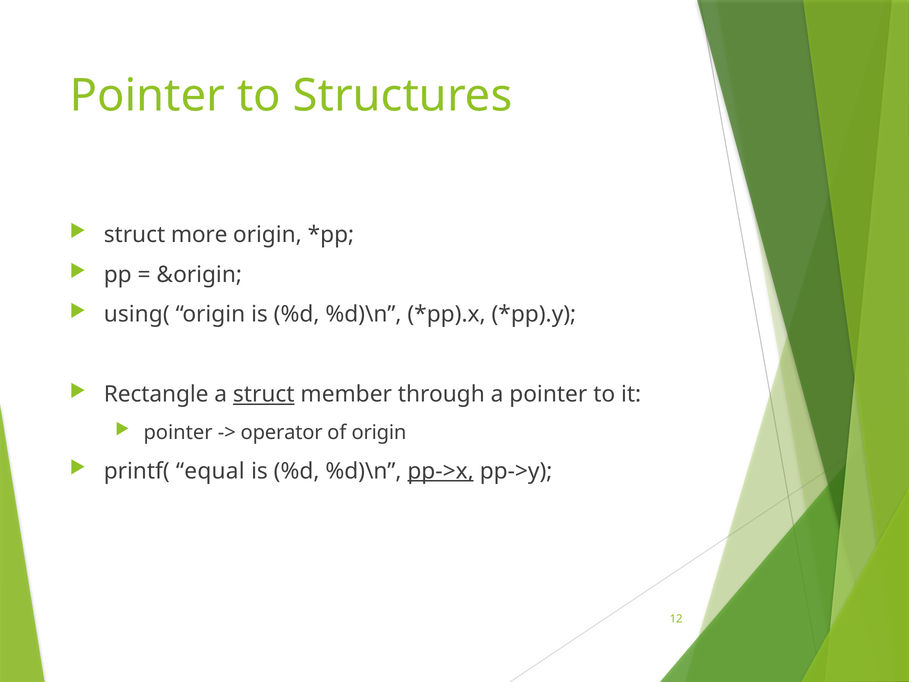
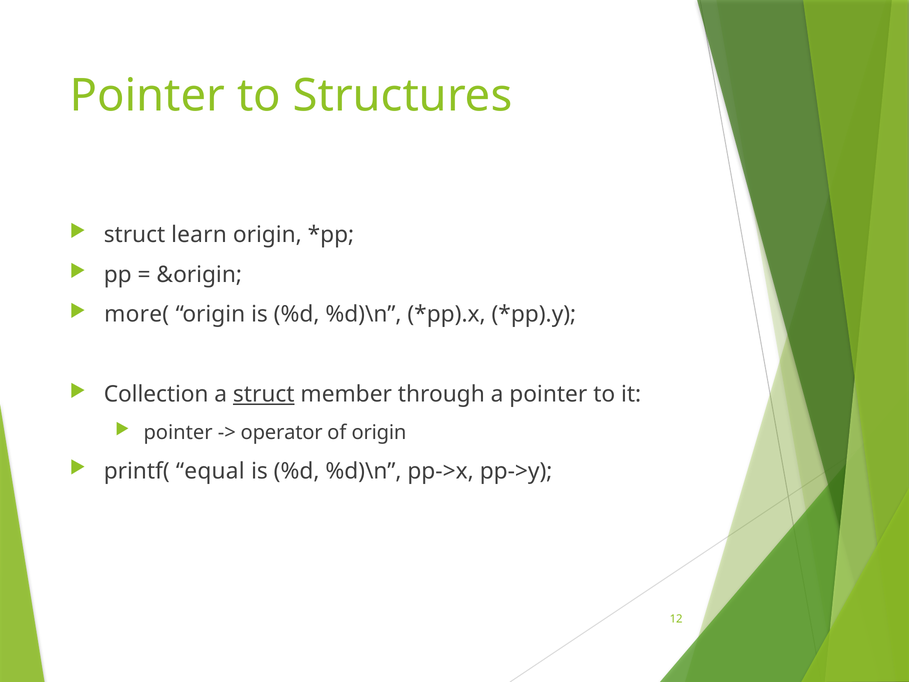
more: more -> learn
using(: using( -> more(
Rectangle: Rectangle -> Collection
pp->x underline: present -> none
